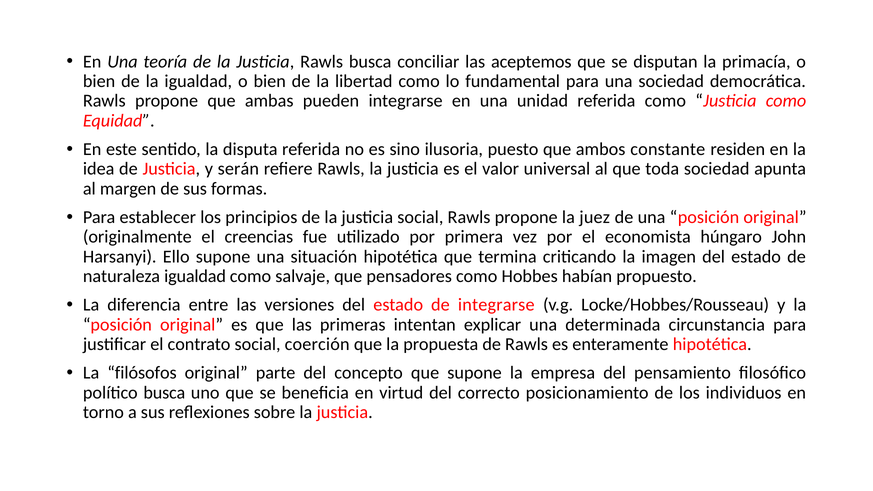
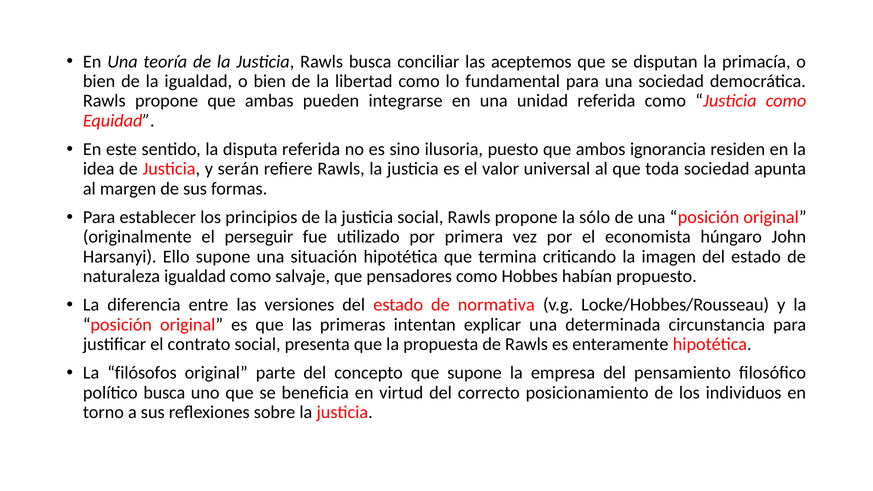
constante: constante -> ignorancia
juez: juez -> sólo
creencias: creencias -> perseguir
de integrarse: integrarse -> normativa
coerción: coerción -> presenta
